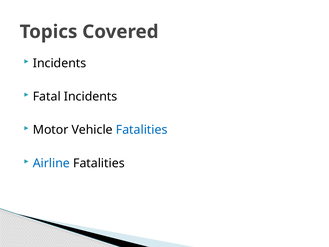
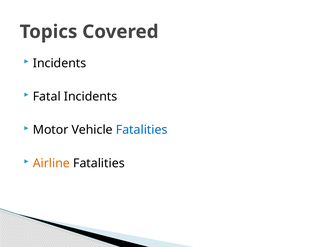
Airline colour: blue -> orange
